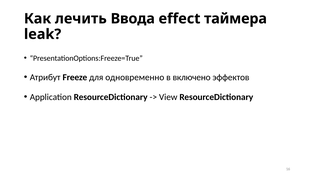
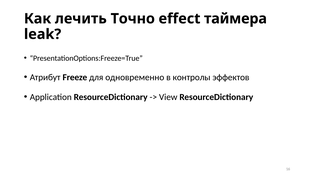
Ввода: Ввода -> Точно
включено: включено -> контролы
